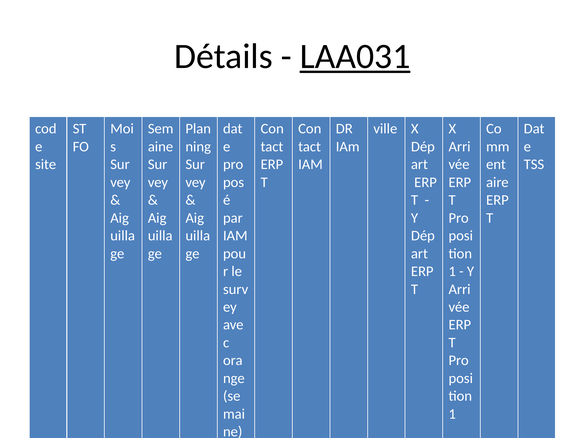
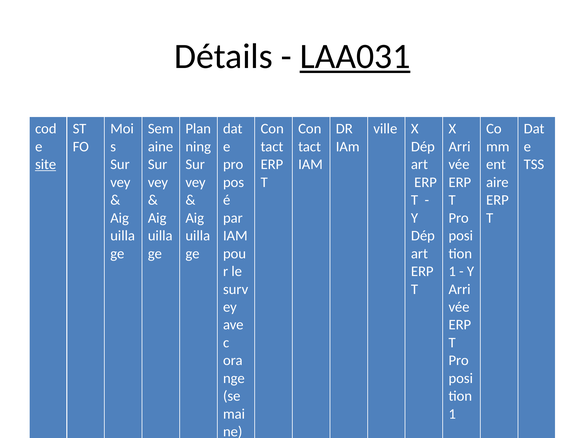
site underline: none -> present
